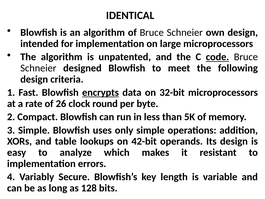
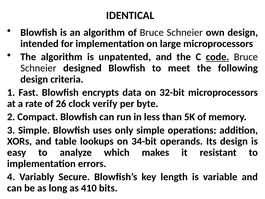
encrypts underline: present -> none
round: round -> verify
42-bit: 42-bit -> 34-bit
128: 128 -> 410
